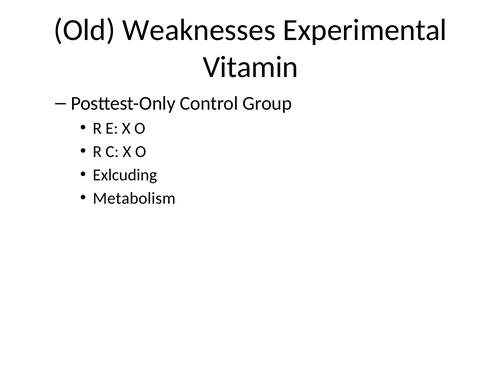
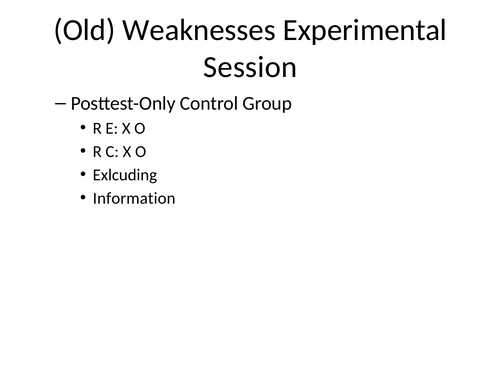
Vitamin: Vitamin -> Session
Metabolism: Metabolism -> Information
